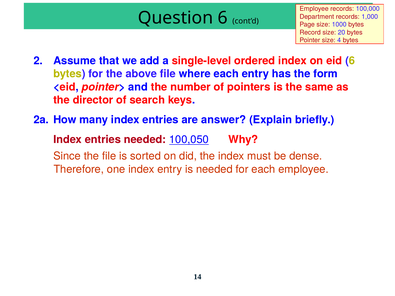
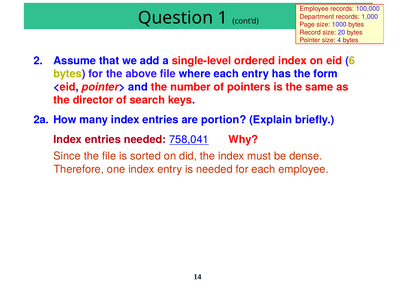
Question 6: 6 -> 1
answer: answer -> portion
100,050: 100,050 -> 758,041
